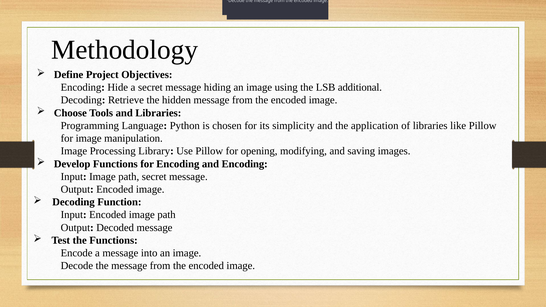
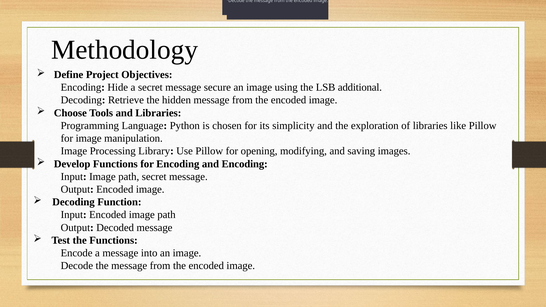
hiding: hiding -> secure
application: application -> exploration
